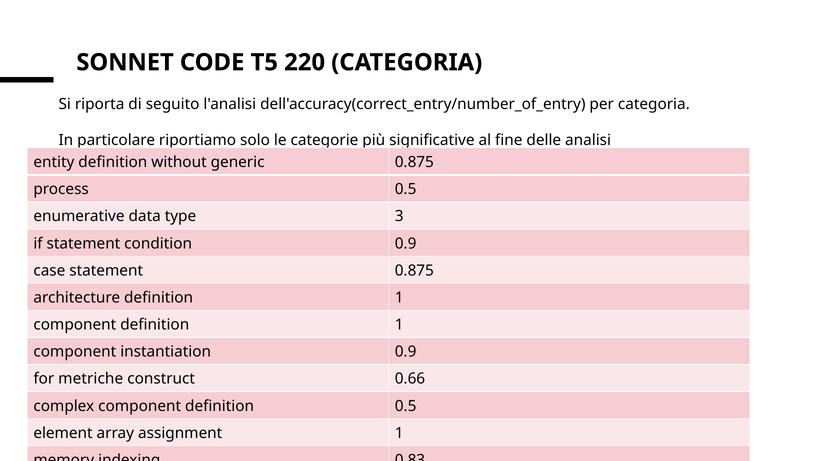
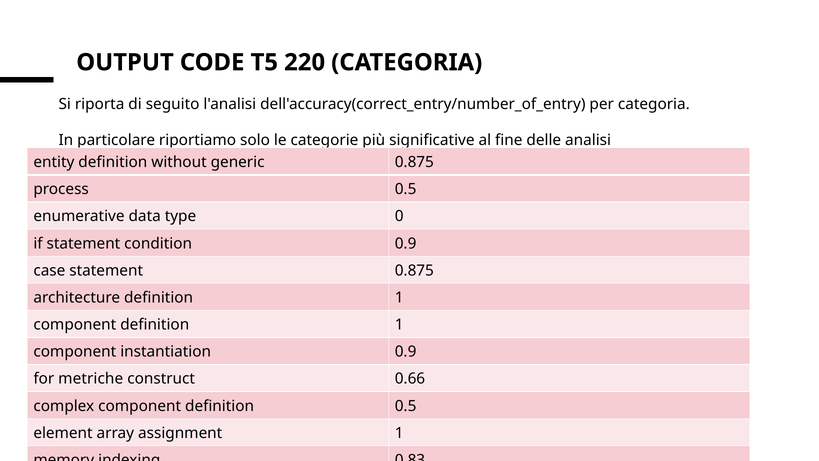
SONNET: SONNET -> OUTPUT
3: 3 -> 0
